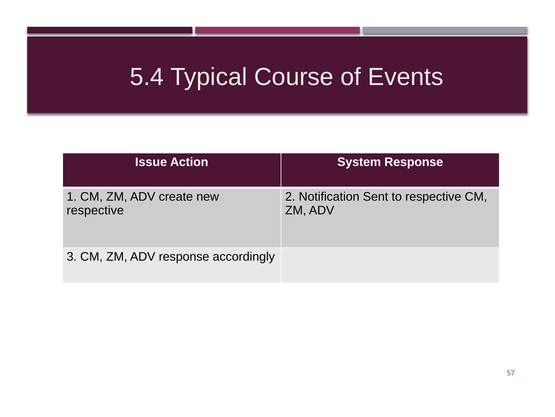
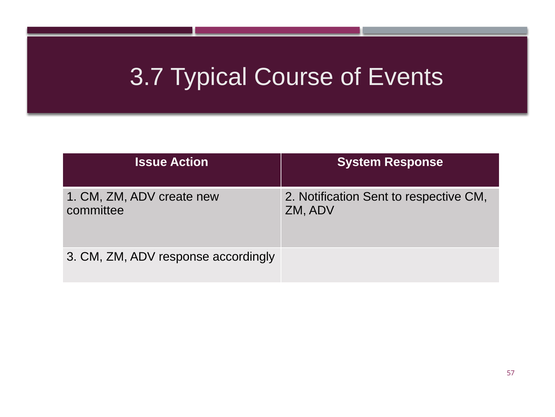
5.4: 5.4 -> 3.7
respective at (95, 210): respective -> committee
